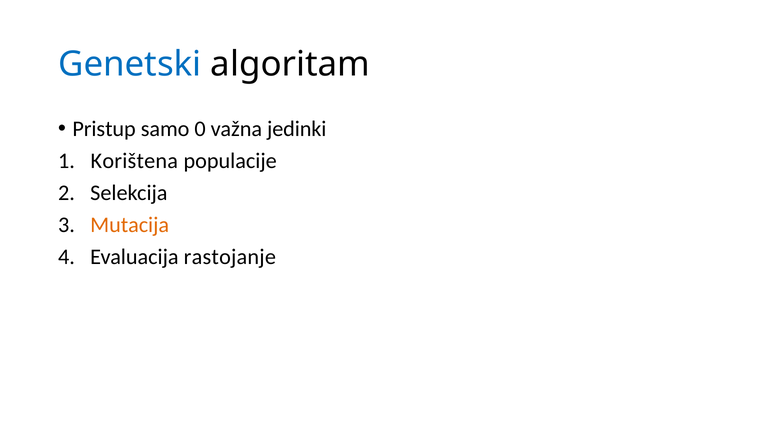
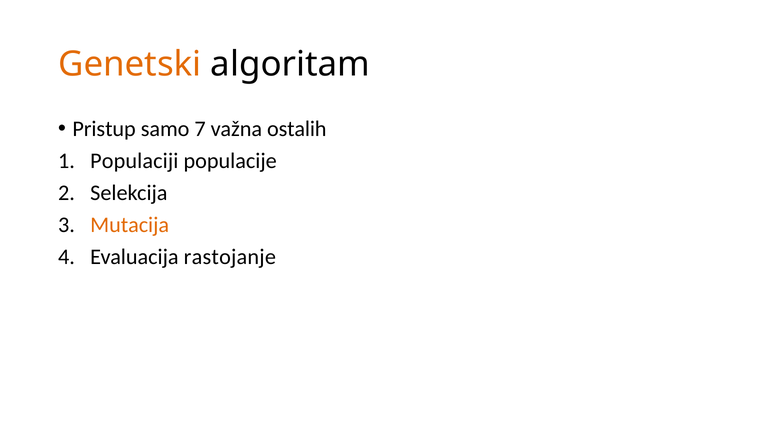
Genetski colour: blue -> orange
0: 0 -> 7
jedinki: jedinki -> ostalih
Korištena: Korištena -> Populaciji
